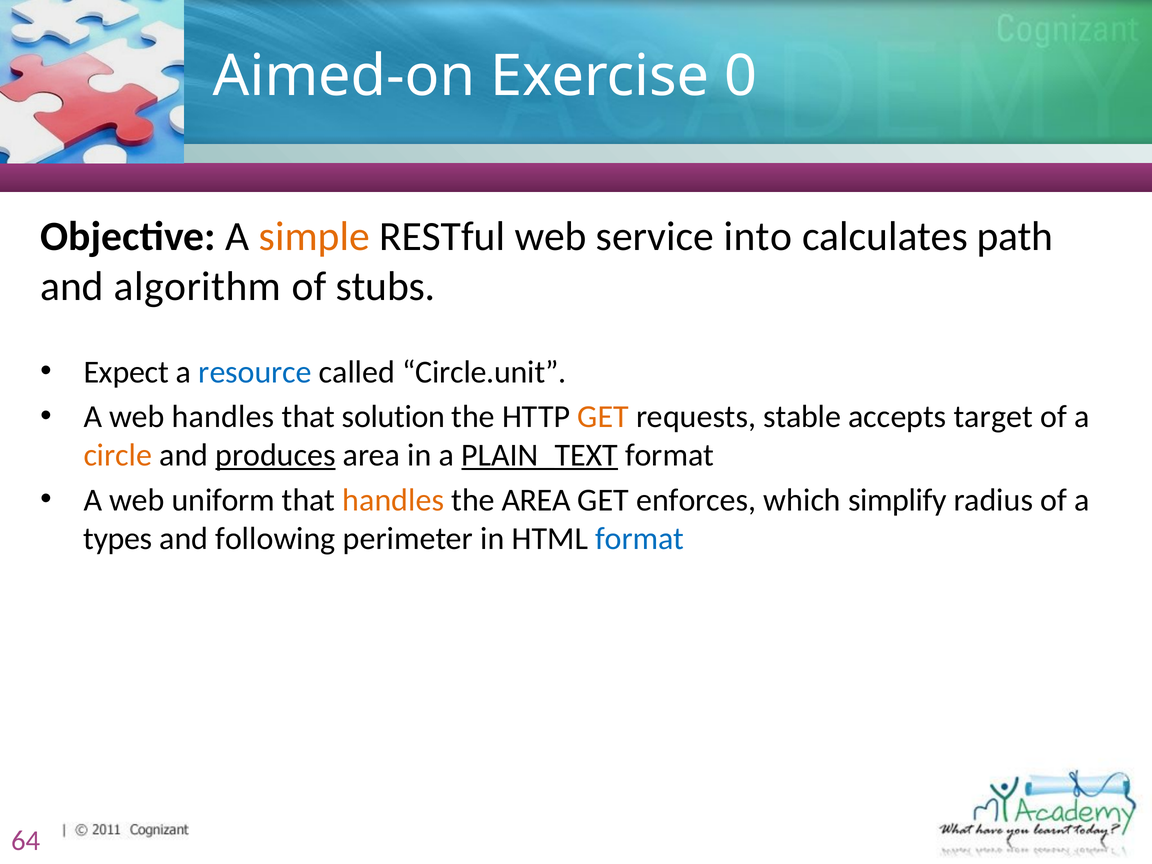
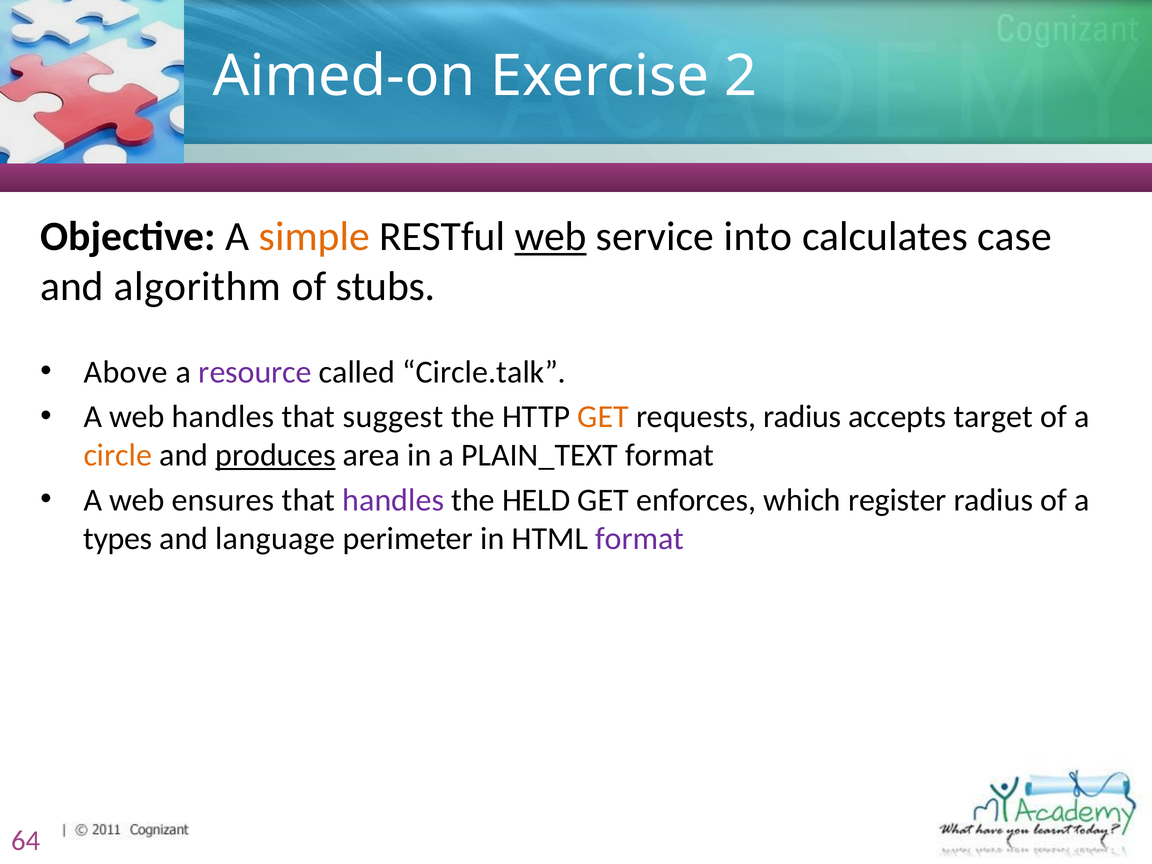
0: 0 -> 2
web at (550, 236) underline: none -> present
path: path -> case
Expect: Expect -> Above
resource colour: blue -> purple
Circle.unit: Circle.unit -> Circle.talk
solution: solution -> suggest
requests stable: stable -> radius
PLAIN_TEXT underline: present -> none
uniform: uniform -> ensures
handles at (393, 500) colour: orange -> purple
the AREA: AREA -> HELD
simplify: simplify -> register
following: following -> language
format at (640, 538) colour: blue -> purple
